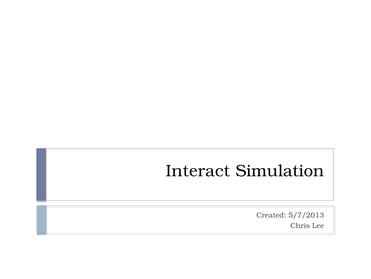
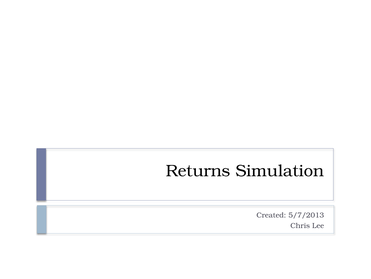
Interact: Interact -> Returns
